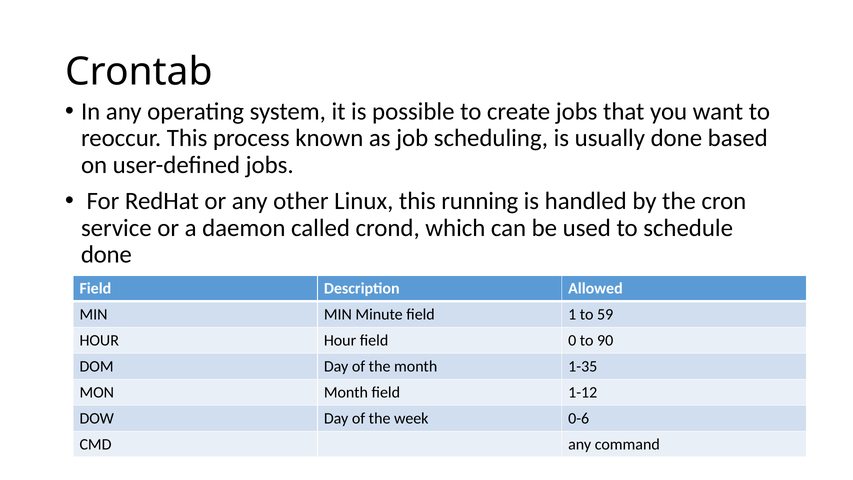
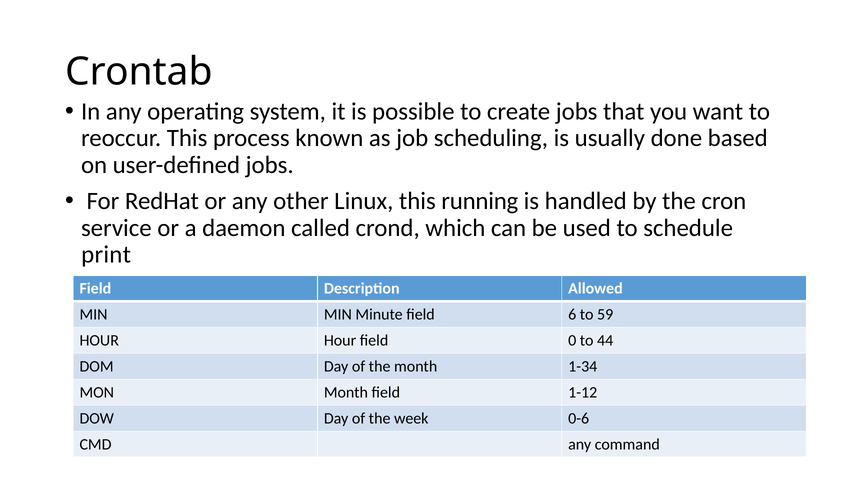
done at (106, 255): done -> print
1: 1 -> 6
90: 90 -> 44
1-35: 1-35 -> 1-34
